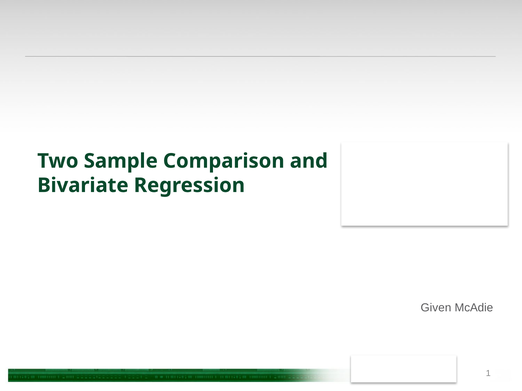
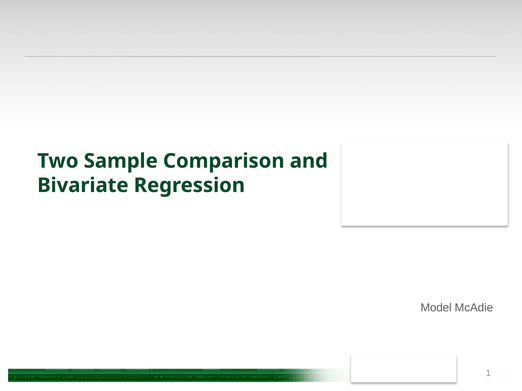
Given: Given -> Model
